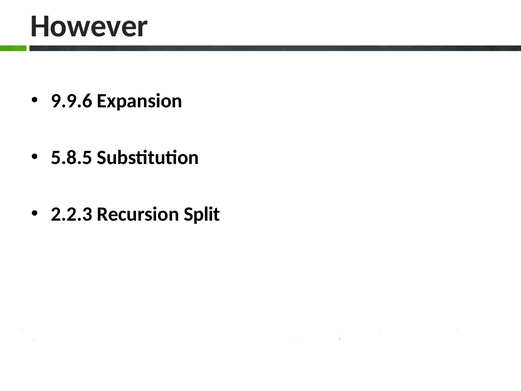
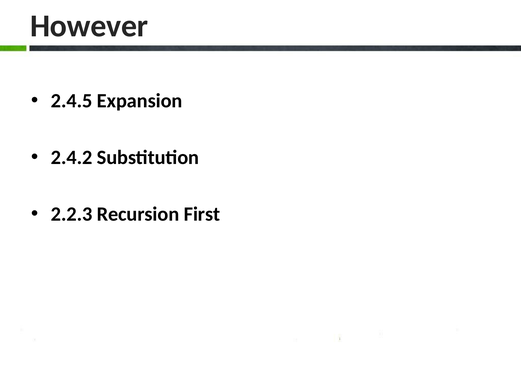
9.9.6: 9.9.6 -> 2.4.5
5.8.5: 5.8.5 -> 2.4.2
Split: Split -> First
